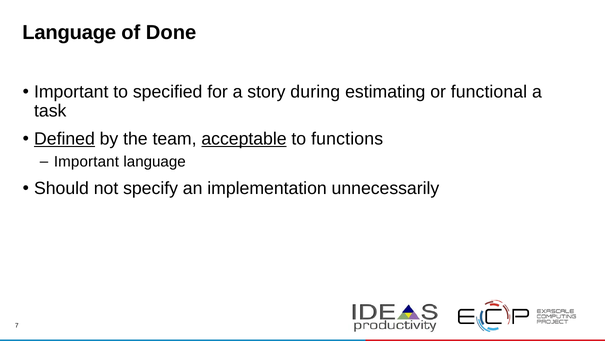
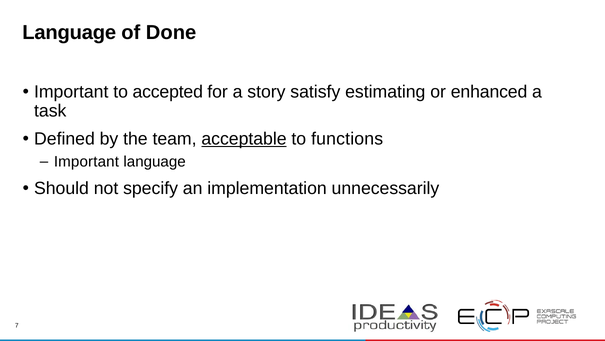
specified: specified -> accepted
during: during -> satisfy
functional: functional -> enhanced
Defined underline: present -> none
